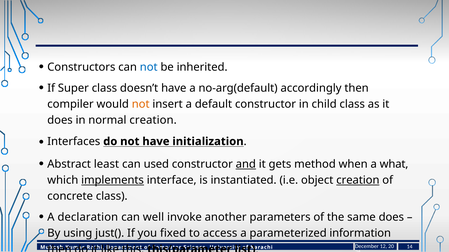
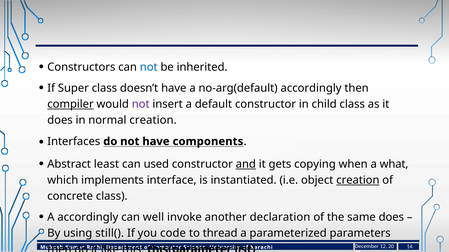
compiler underline: none -> present
not at (141, 104) colour: orange -> purple
initialization: initialization -> components
method: method -> copying
implements underline: present -> none
A declaration: declaration -> accordingly
parameters: parameters -> declaration
just(: just( -> still(
fixed: fixed -> code
access: access -> thread
information: information -> parameters
